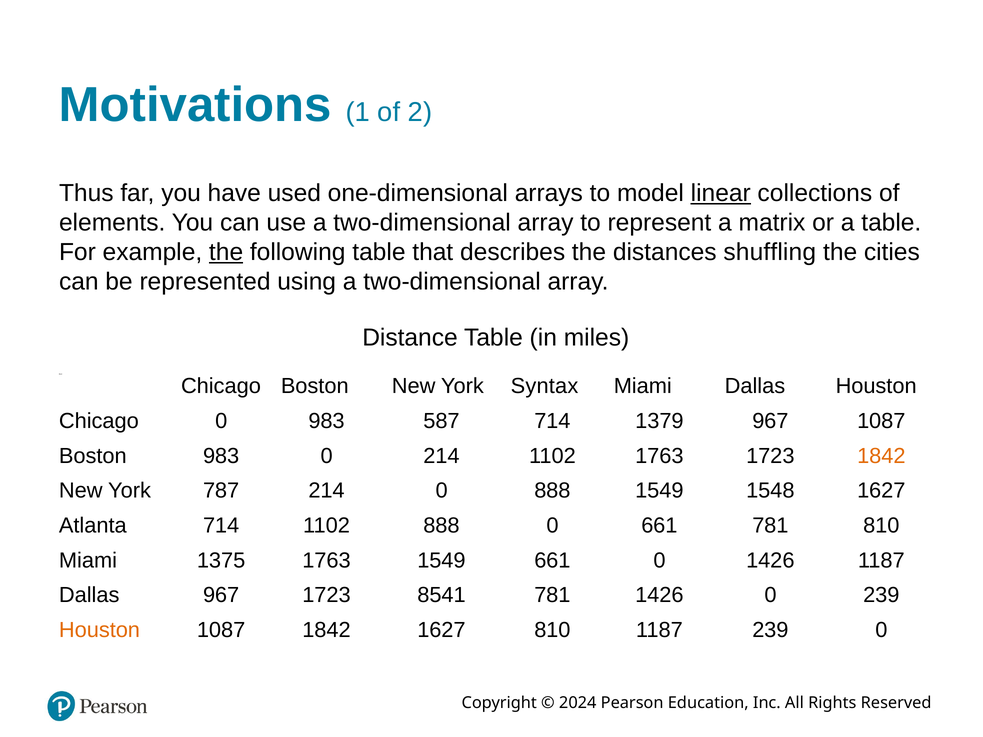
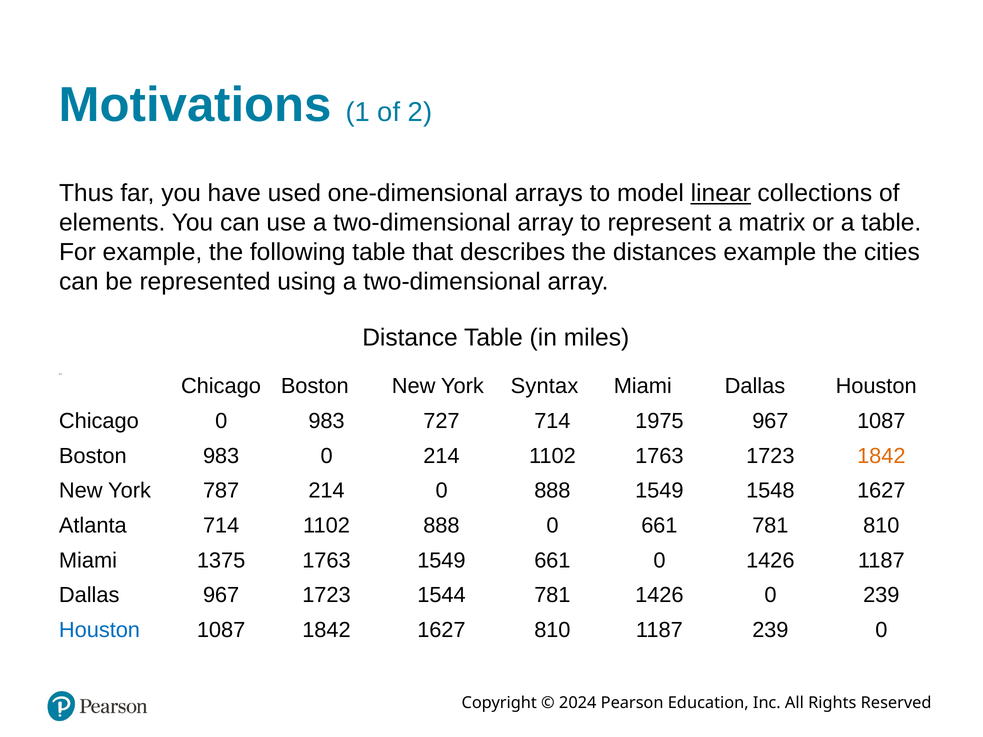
the at (226, 252) underline: present -> none
distances shuffling: shuffling -> example
587: 587 -> 727
1379: 1379 -> 1975
8541: 8541 -> 1544
Houston at (99, 630) colour: orange -> blue
